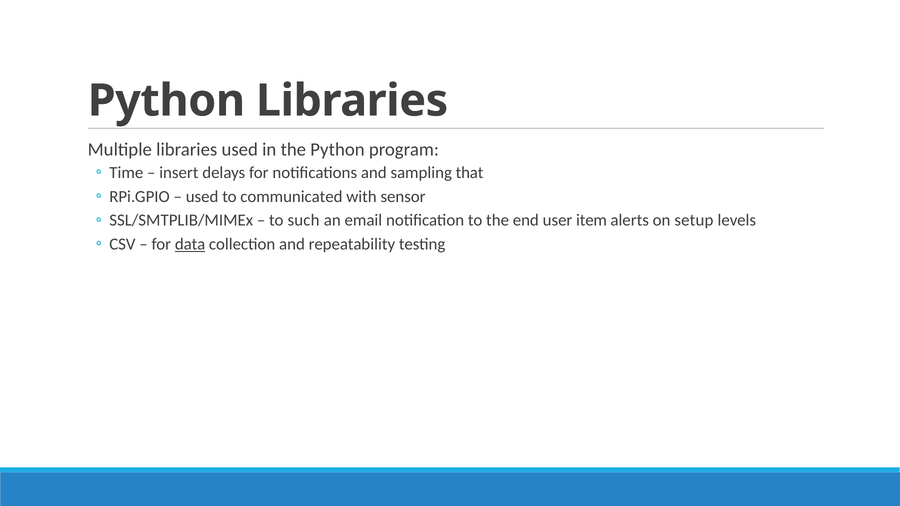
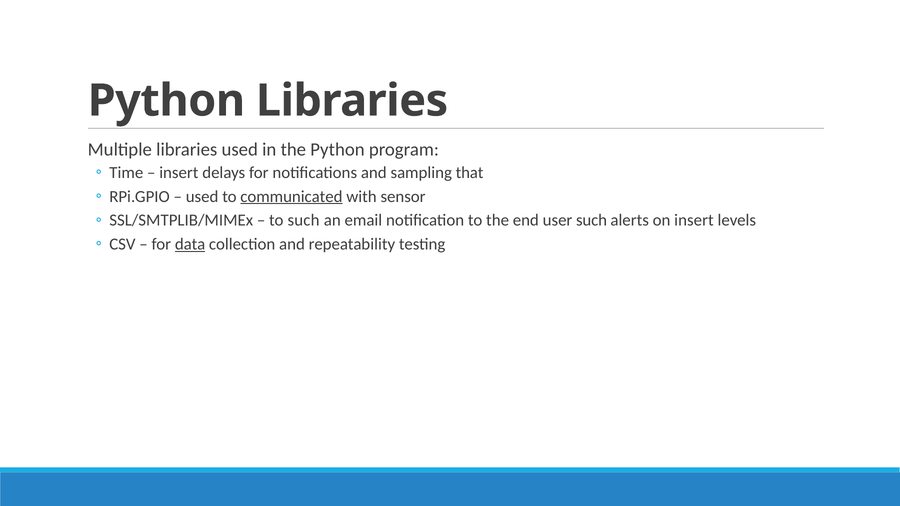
communicated underline: none -> present
user item: item -> such
on setup: setup -> insert
